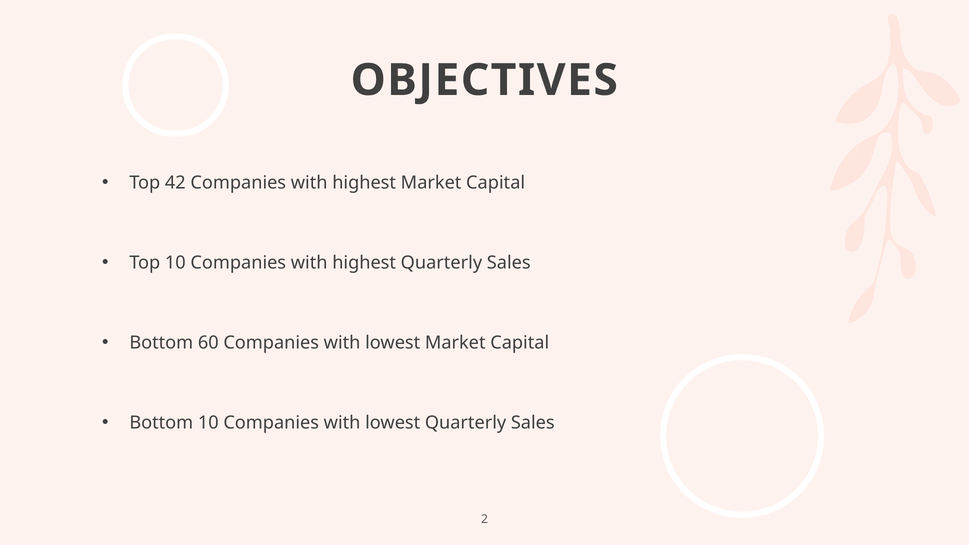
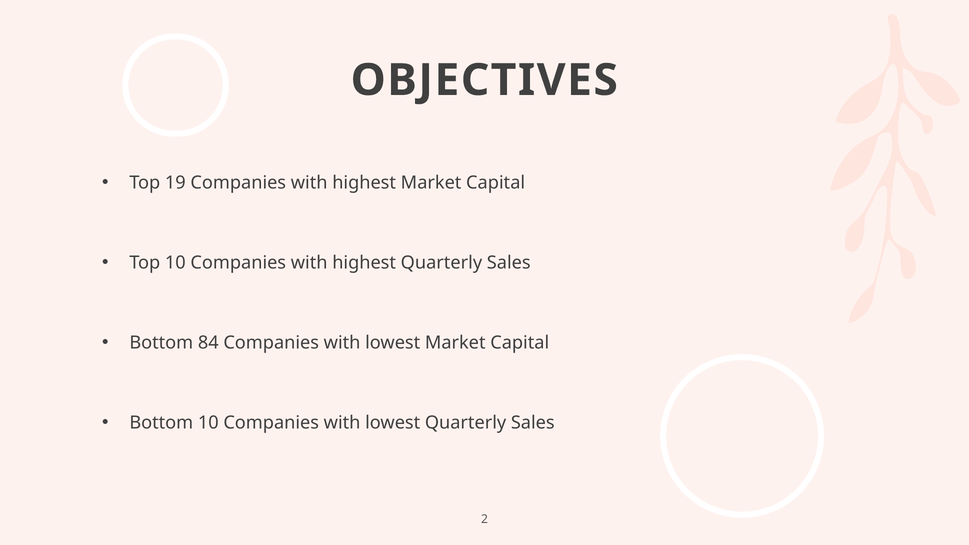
42: 42 -> 19
60: 60 -> 84
